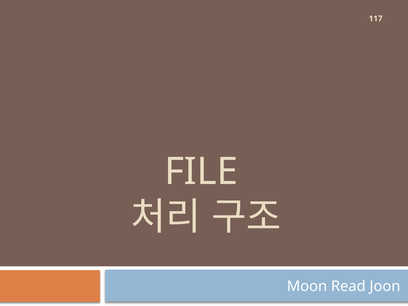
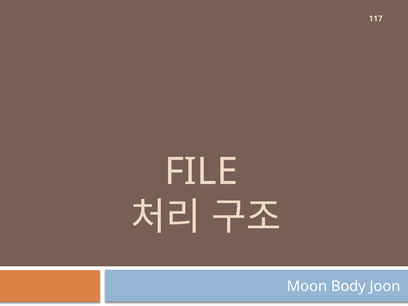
Read: Read -> Body
